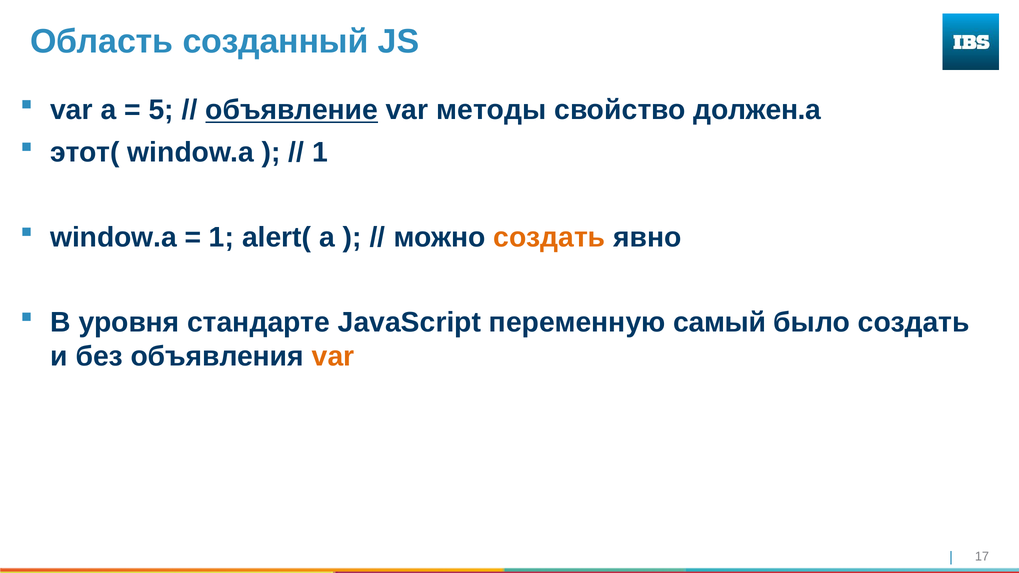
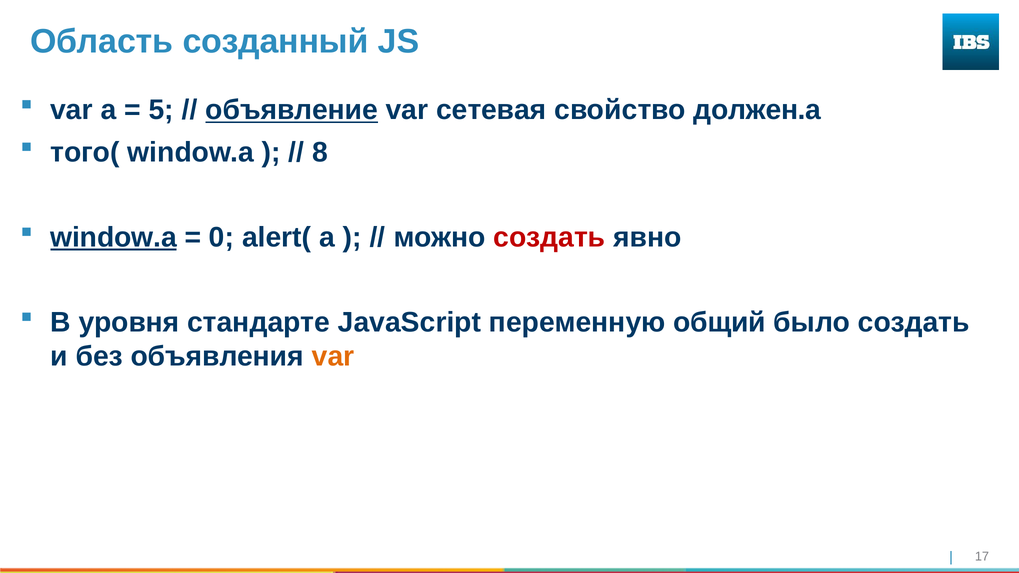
методы: методы -> сетевая
этот(: этот( -> того(
1 at (320, 153): 1 -> 8
window.a at (114, 238) underline: none -> present
1 at (222, 238): 1 -> 0
создать at (549, 238) colour: orange -> red
самый: самый -> общий
